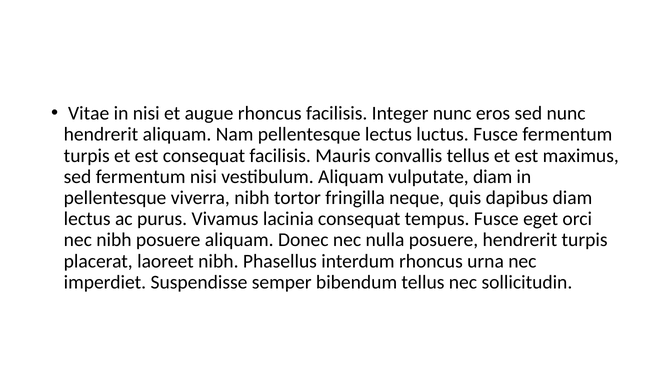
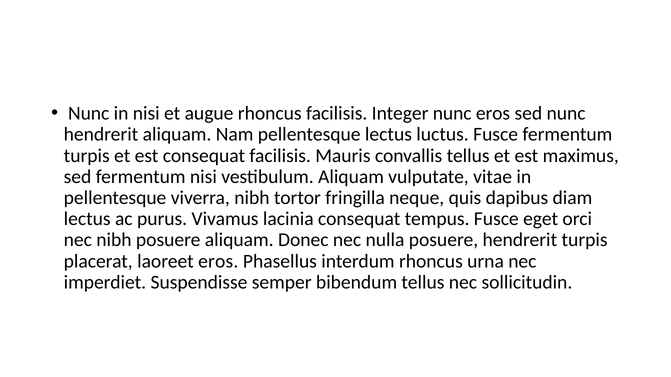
Vitae at (89, 113): Vitae -> Nunc
vulputate diam: diam -> vitae
laoreet nibh: nibh -> eros
